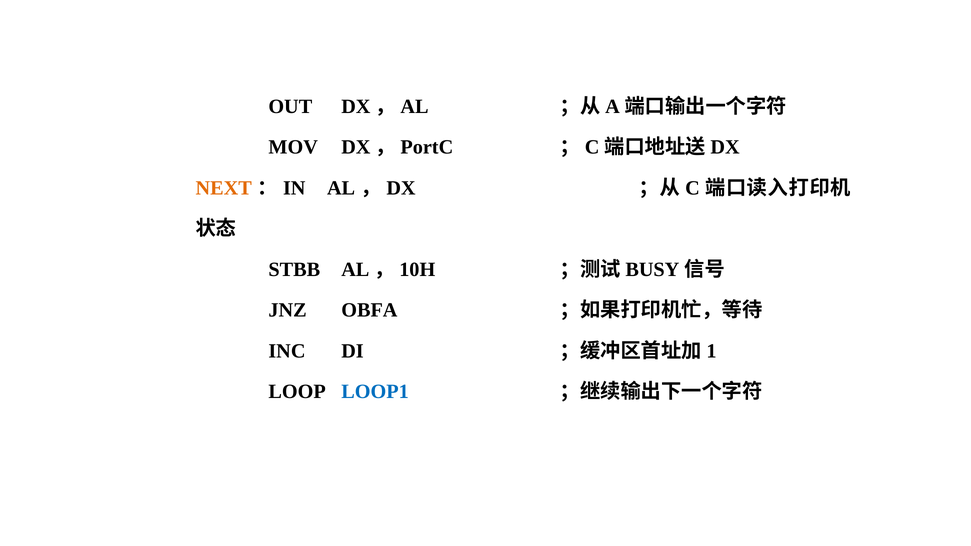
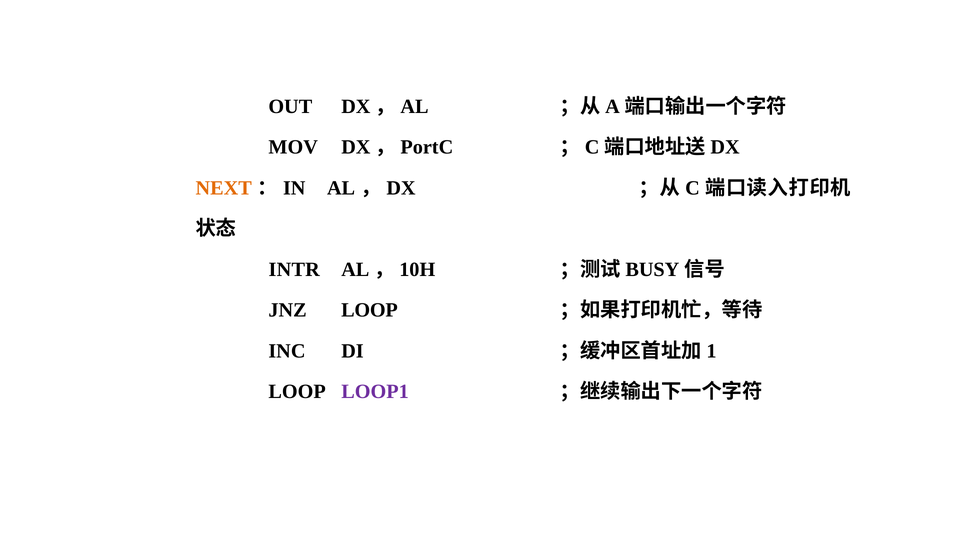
STBB: STBB -> INTR
JNZ OBFA: OBFA -> LOOP
LOOP1 colour: blue -> purple
